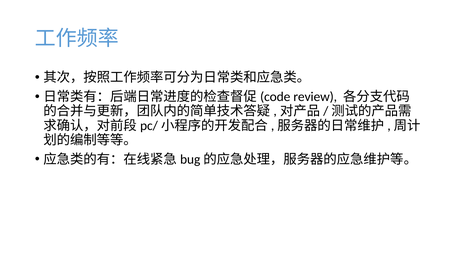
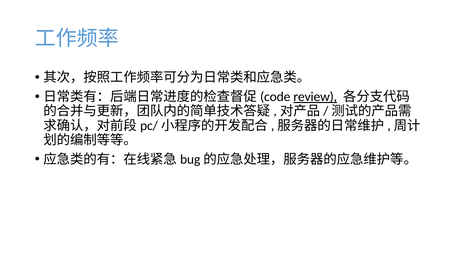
review underline: none -> present
